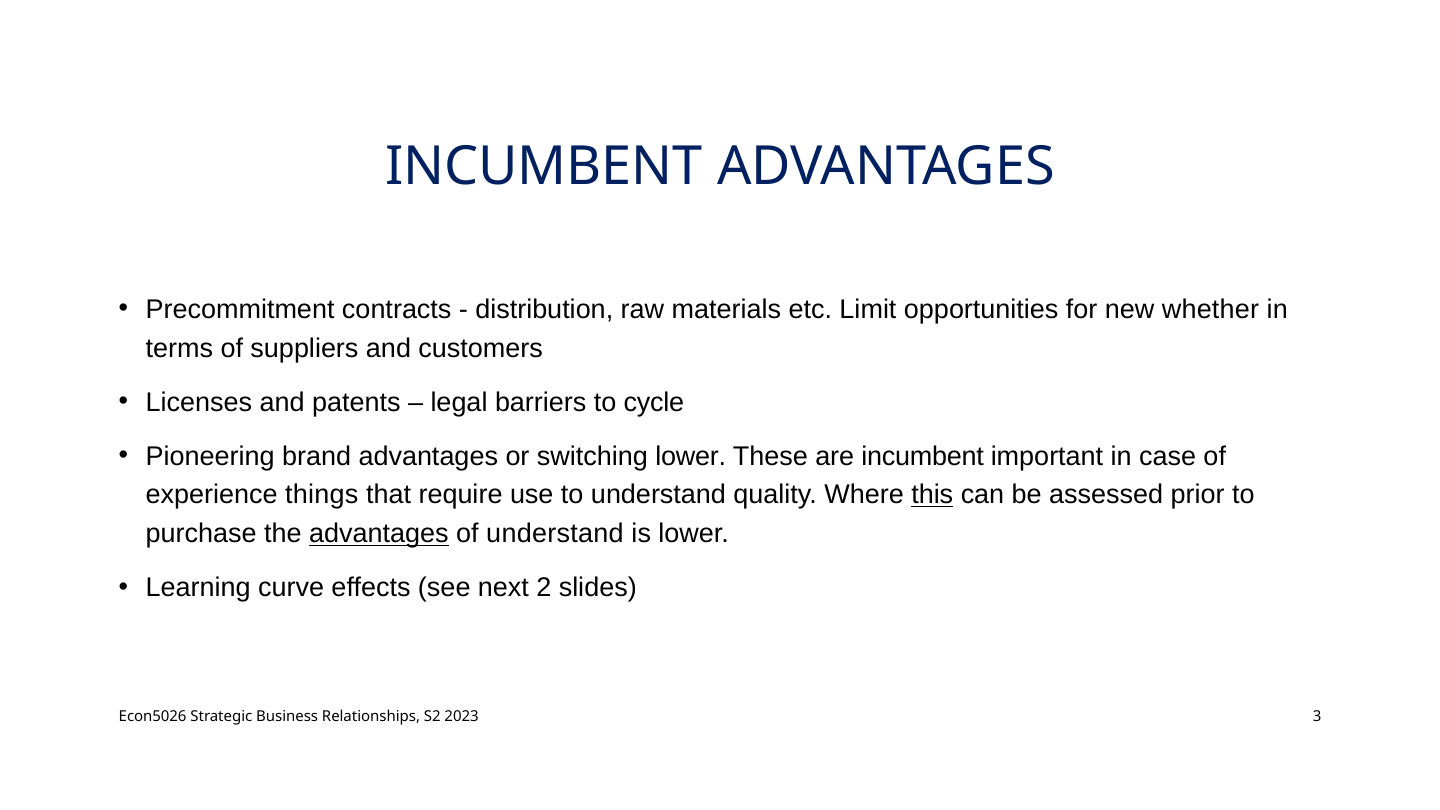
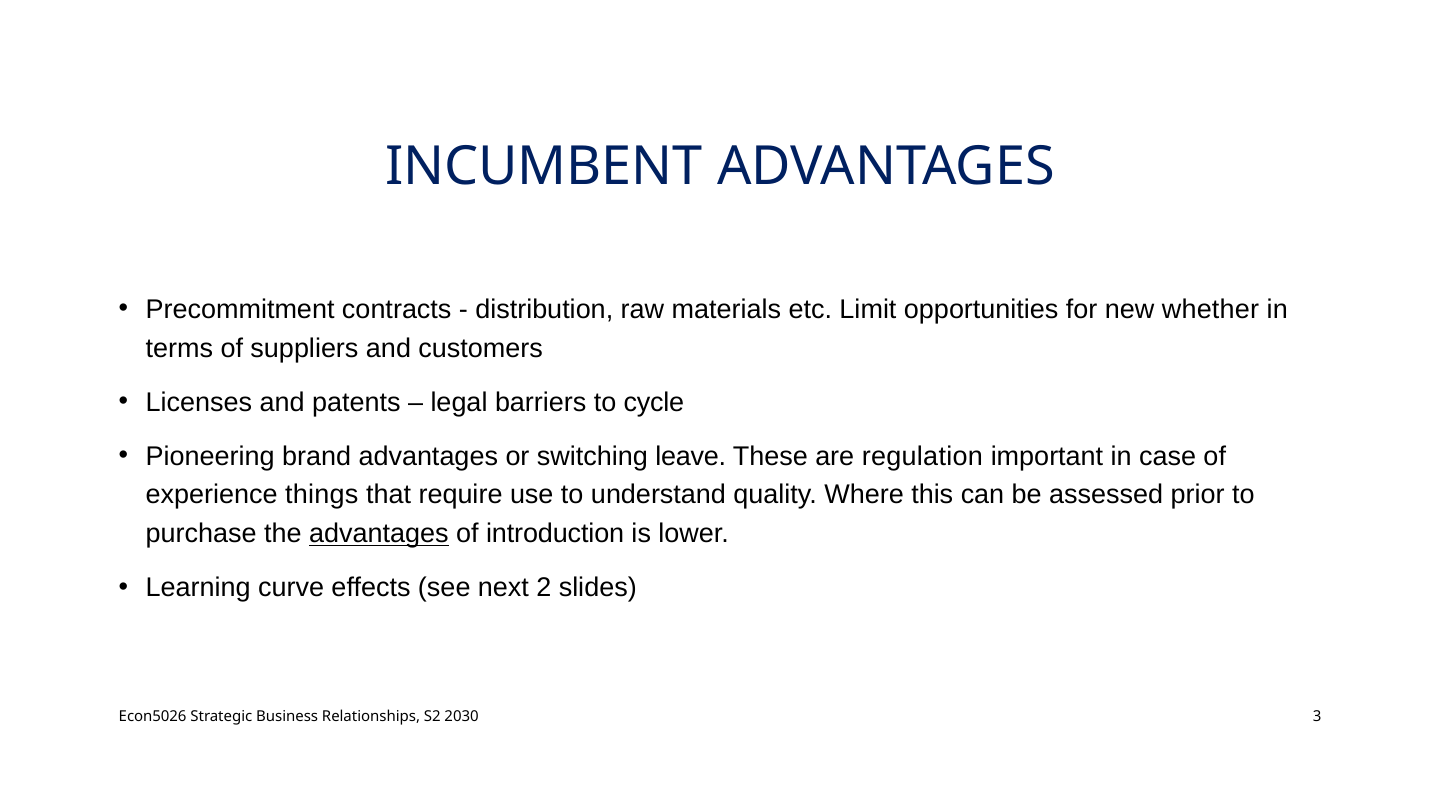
switching lower: lower -> leave
are incumbent: incumbent -> regulation
this underline: present -> none
of understand: understand -> introduction
2023: 2023 -> 2030
